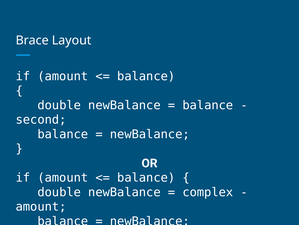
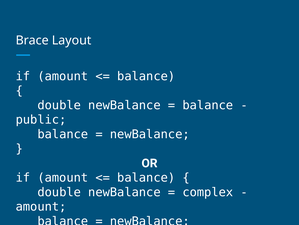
second: second -> public
